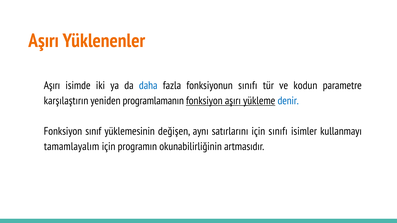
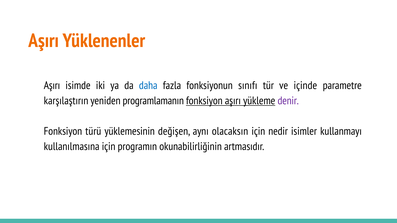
kodun: kodun -> içinde
denir colour: blue -> purple
sınıf: sınıf -> türü
satırlarını: satırlarını -> olacaksın
için sınıfı: sınıfı -> nedir
tamamlayalım: tamamlayalım -> kullanılmasına
